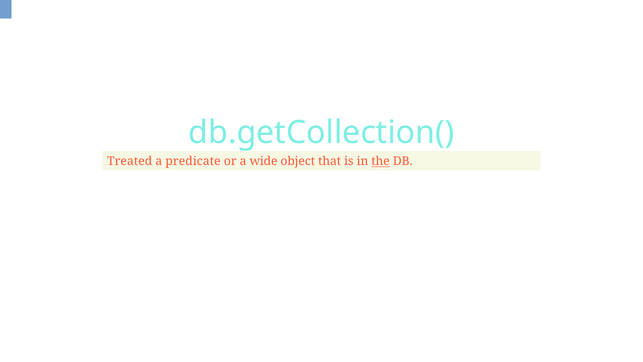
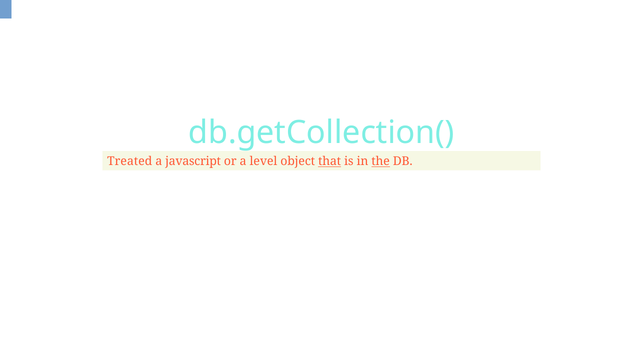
predicate: predicate -> javascript
wide: wide -> level
that underline: none -> present
